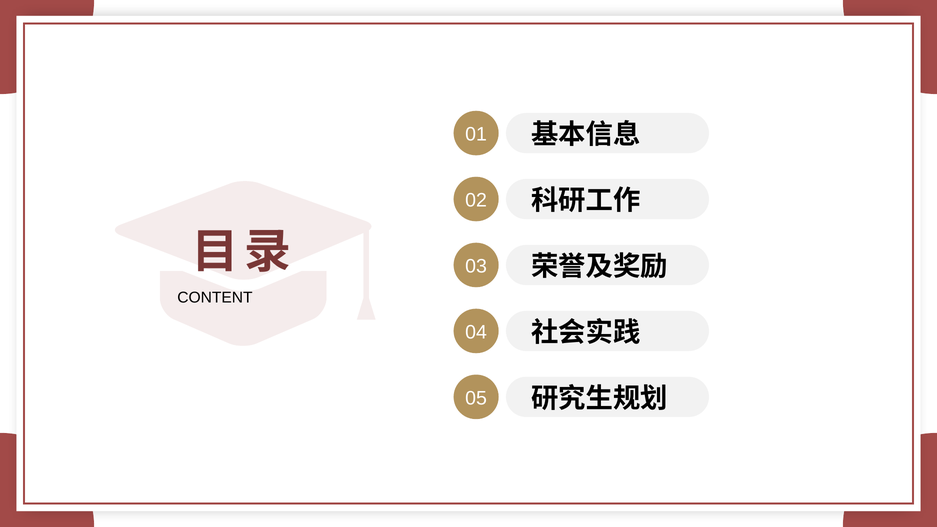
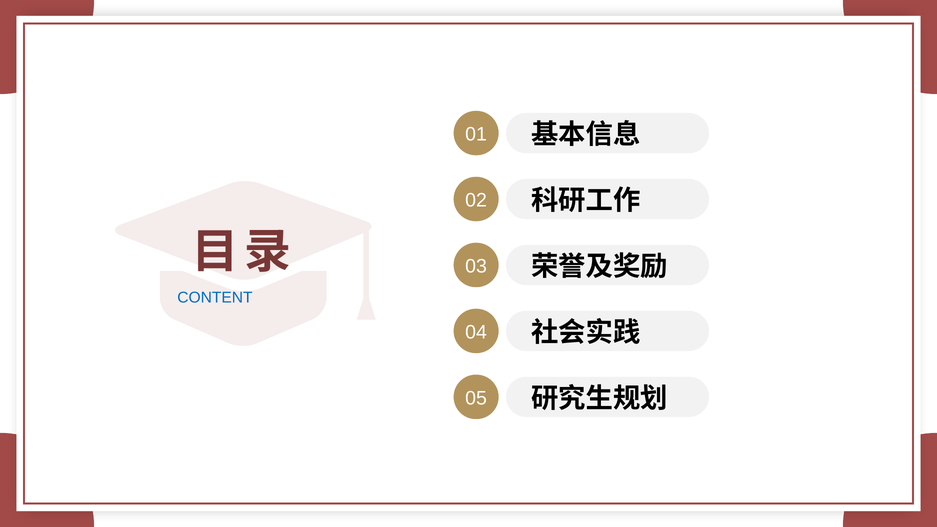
CONTENT colour: black -> blue
